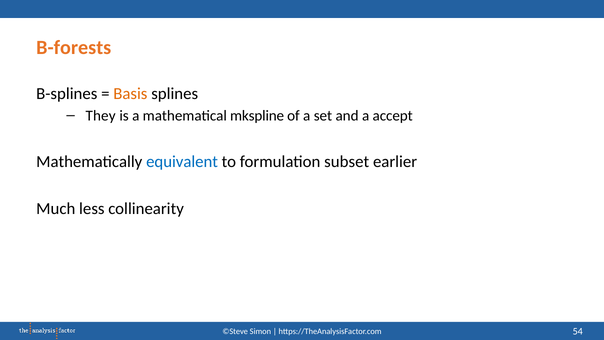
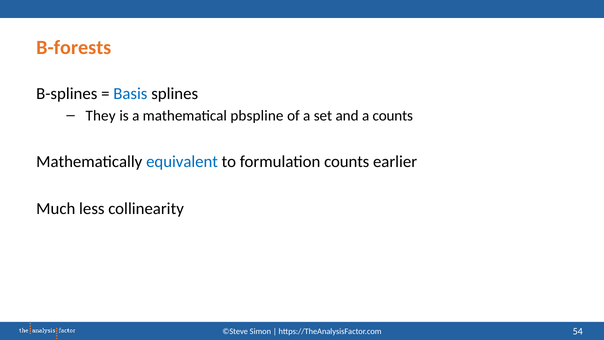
Basis colour: orange -> blue
mkspline: mkspline -> pbspline
a accept: accept -> counts
formulation subset: subset -> counts
